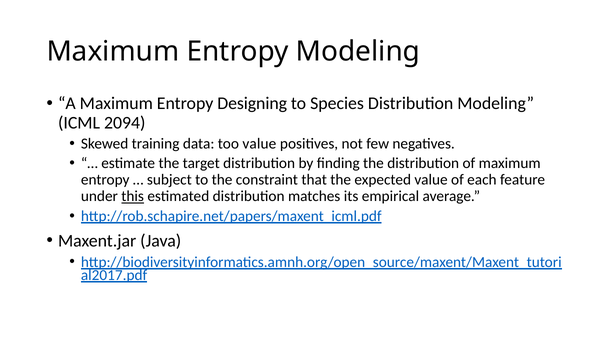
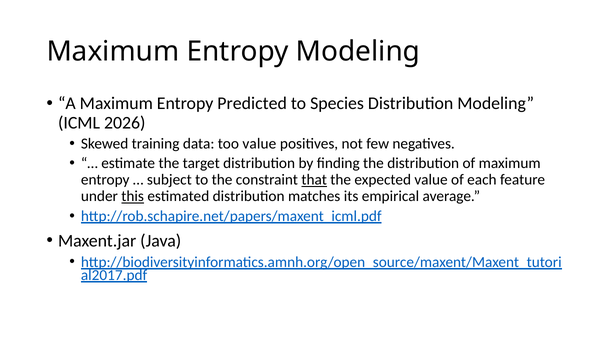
Designing: Designing -> Predicted
2094: 2094 -> 2026
that underline: none -> present
